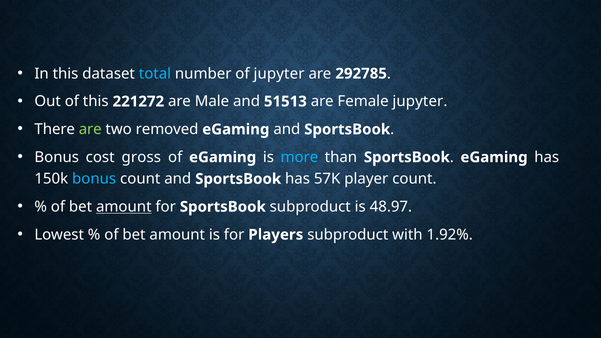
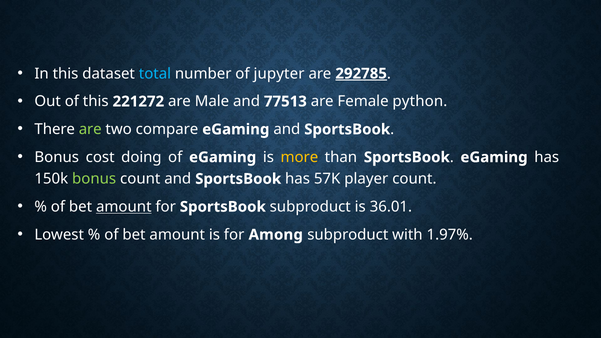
292785 underline: none -> present
51513: 51513 -> 77513
Female jupyter: jupyter -> python
removed: removed -> compare
gross: gross -> doing
more colour: light blue -> yellow
bonus at (94, 179) colour: light blue -> light green
48.97: 48.97 -> 36.01
Players: Players -> Among
1.92%: 1.92% -> 1.97%
